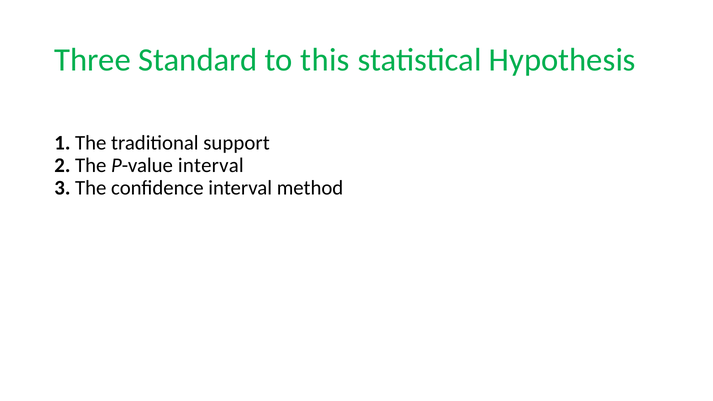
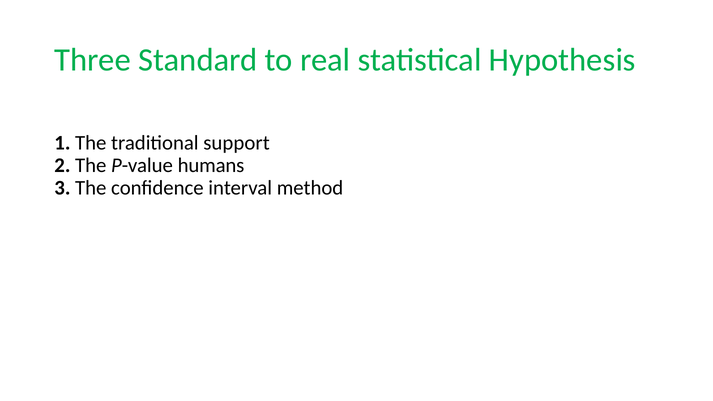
this: this -> real
P-value interval: interval -> humans
